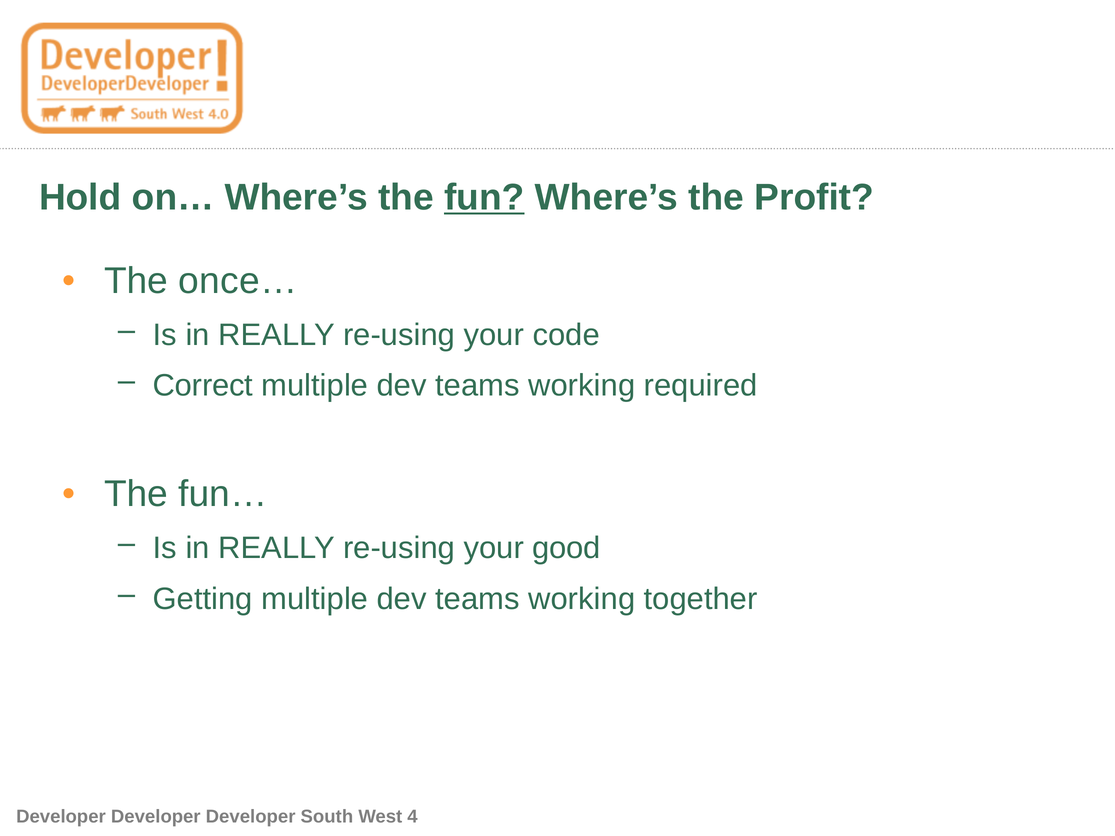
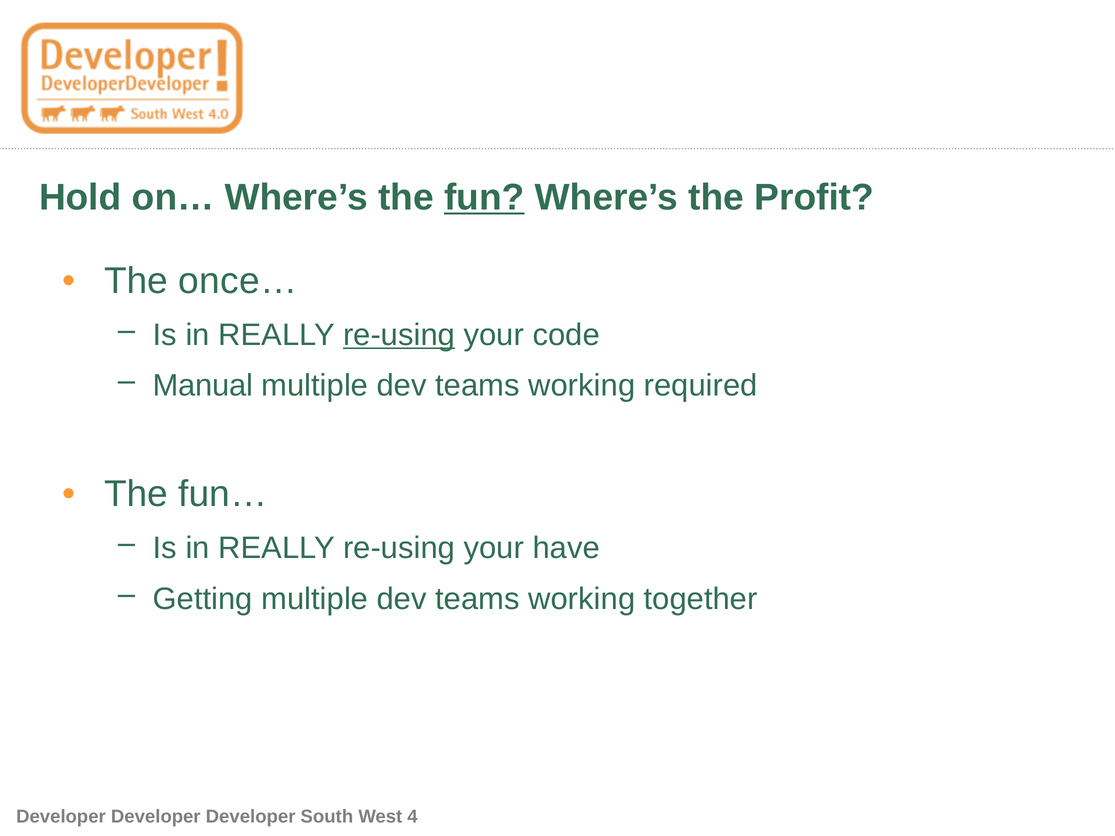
re-using at (399, 335) underline: none -> present
Correct: Correct -> Manual
good: good -> have
